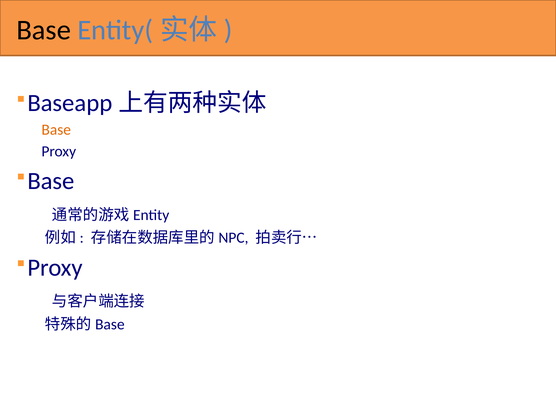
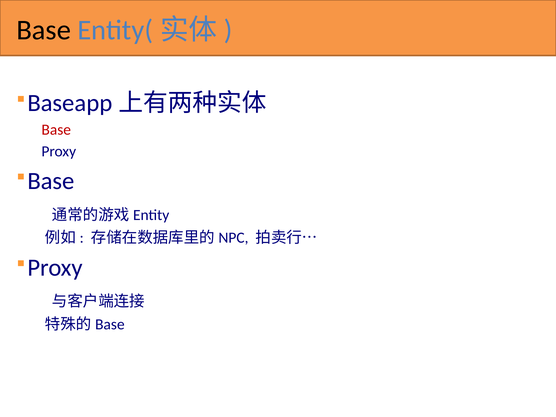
Base at (56, 130) colour: orange -> red
